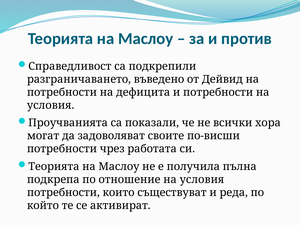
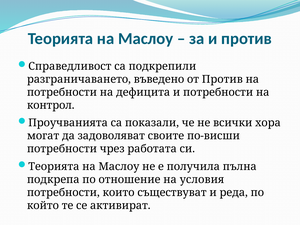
от Дейвид: Дейвид -> Против
условия at (51, 105): условия -> контрол
